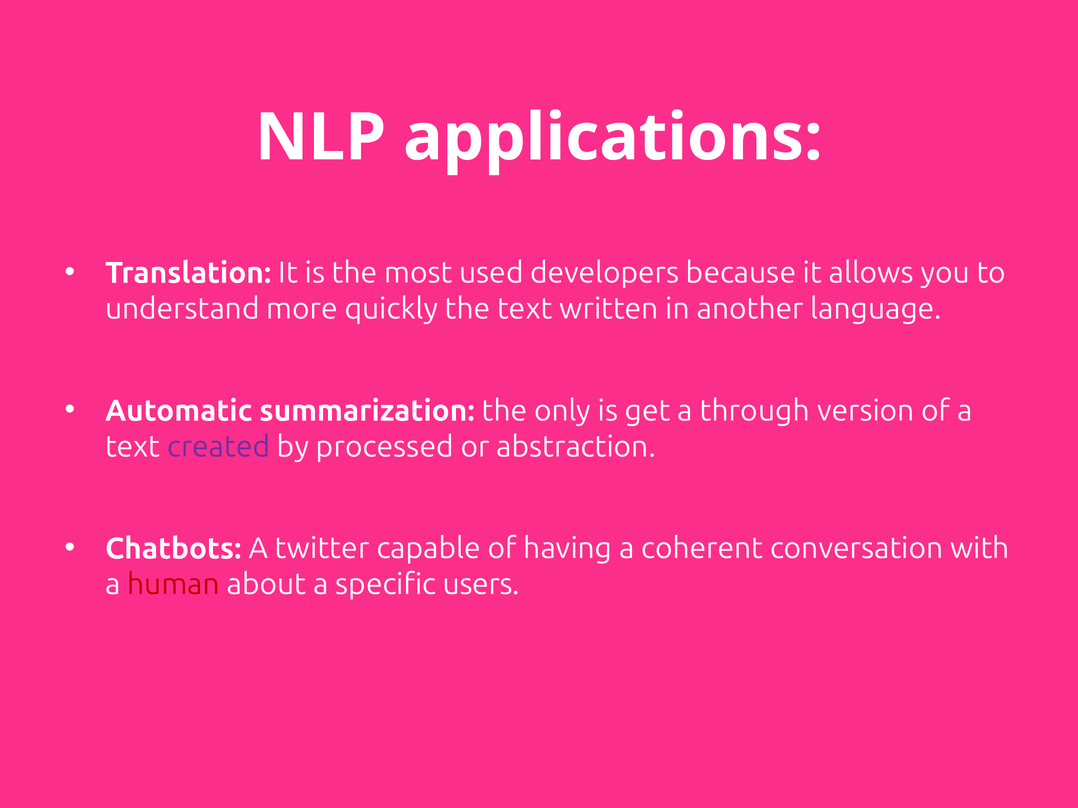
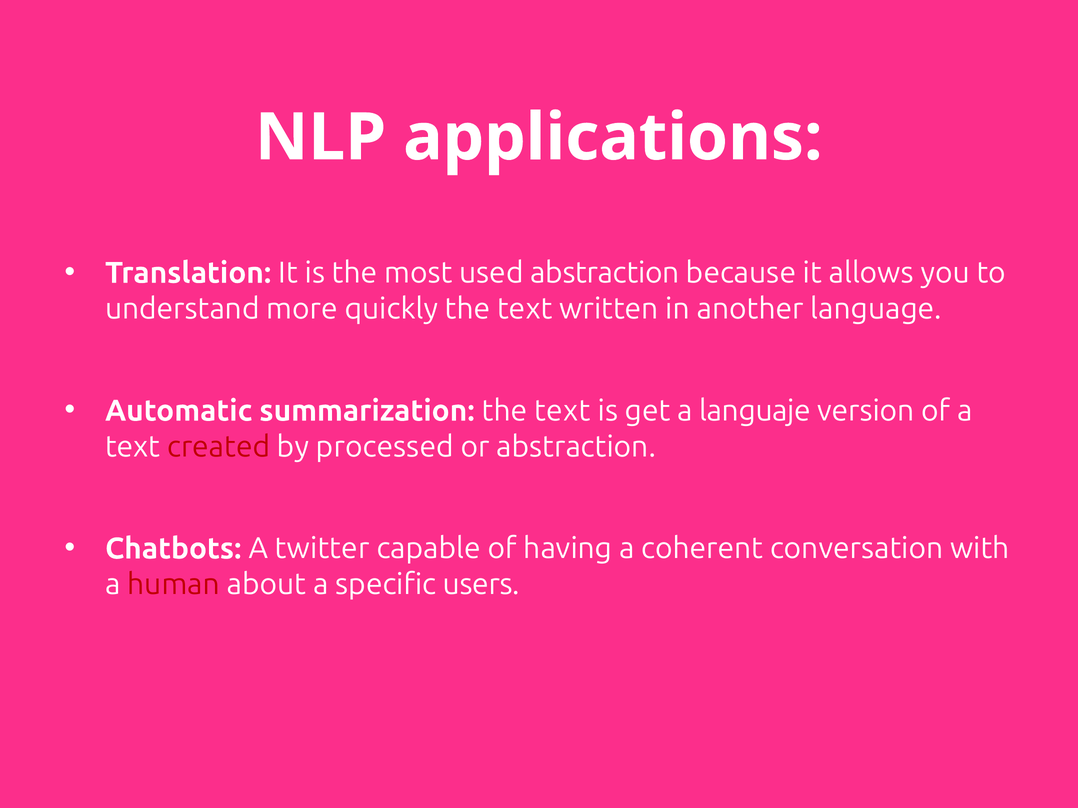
used developers: developers -> abstraction
summarization the only: only -> text
through: through -> languaje
created colour: purple -> red
